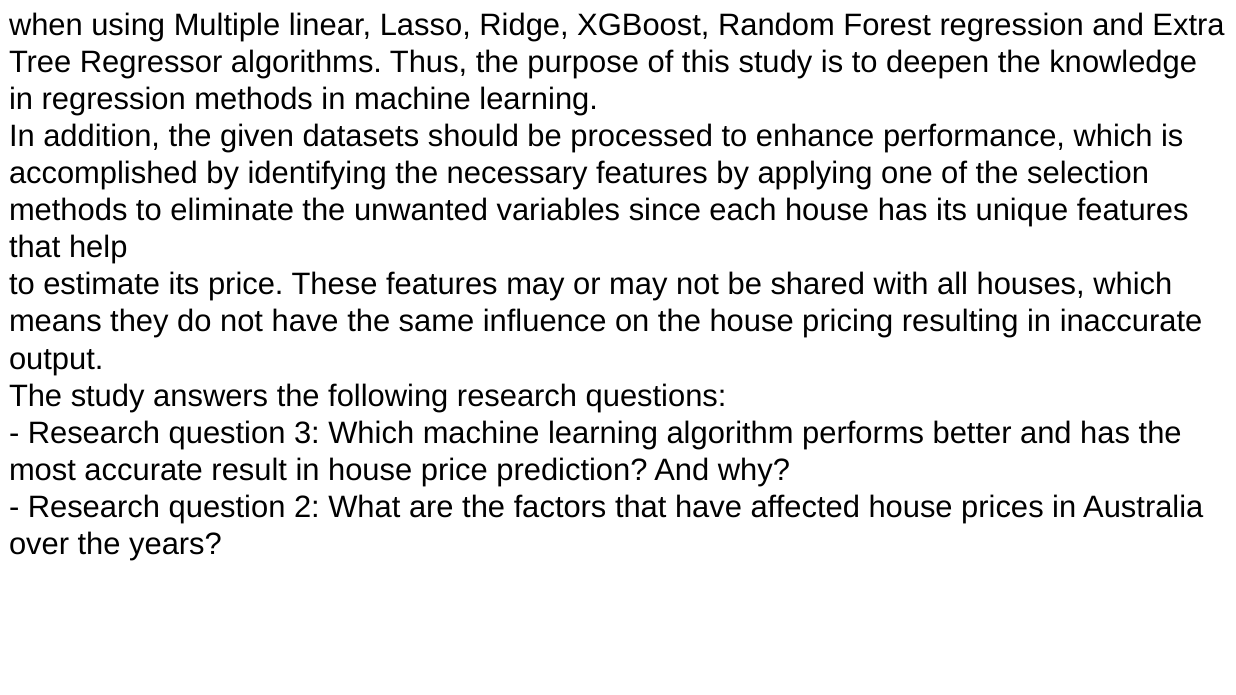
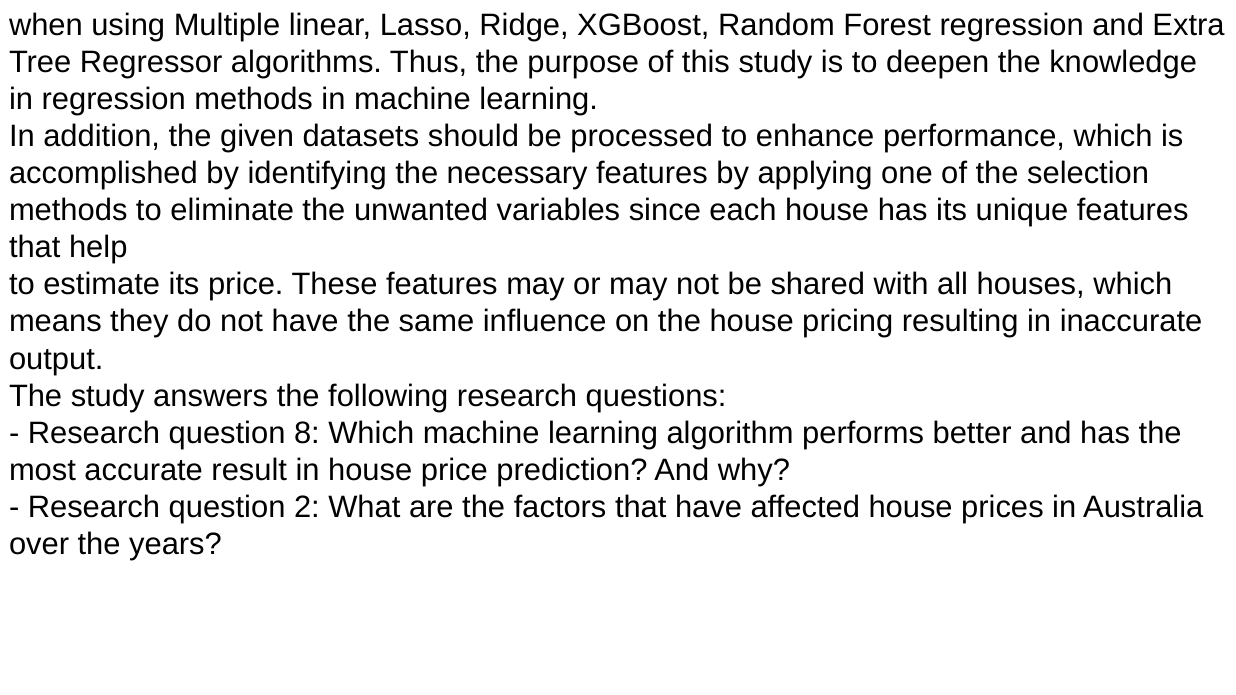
3: 3 -> 8
